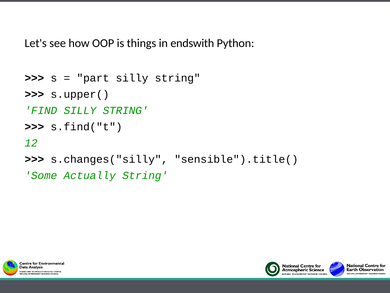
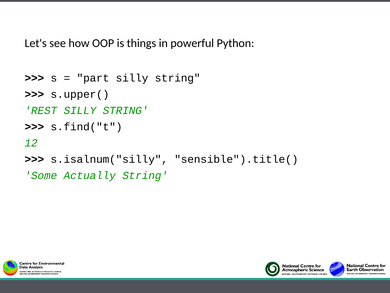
endswith: endswith -> powerful
FIND: FIND -> REST
s.changes("silly: s.changes("silly -> s.isalnum("silly
